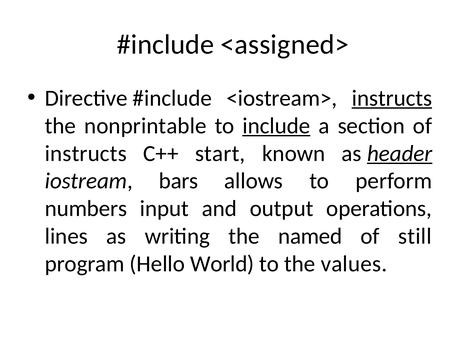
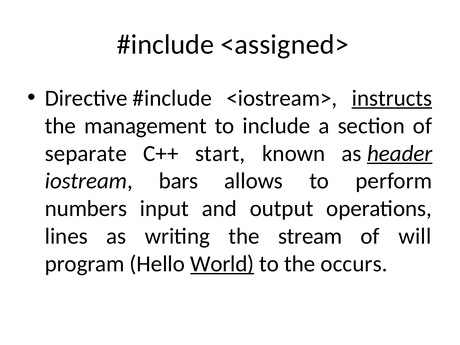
nonprintable: nonprintable -> management
include underline: present -> none
instructs at (86, 153): instructs -> separate
named: named -> stream
still: still -> will
World underline: none -> present
values: values -> occurs
